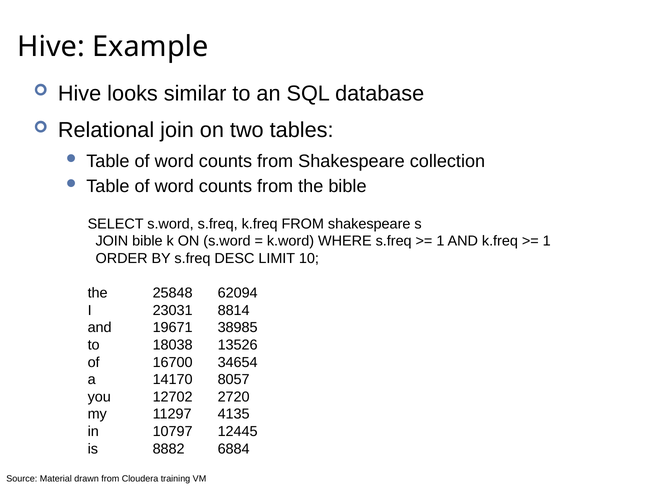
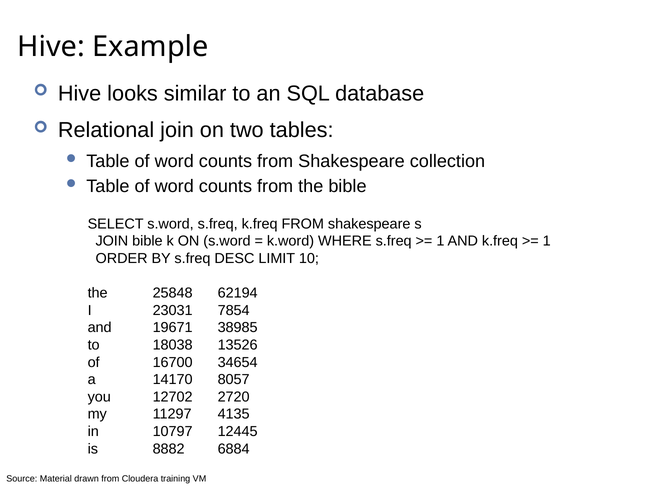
62094: 62094 -> 62194
8814: 8814 -> 7854
